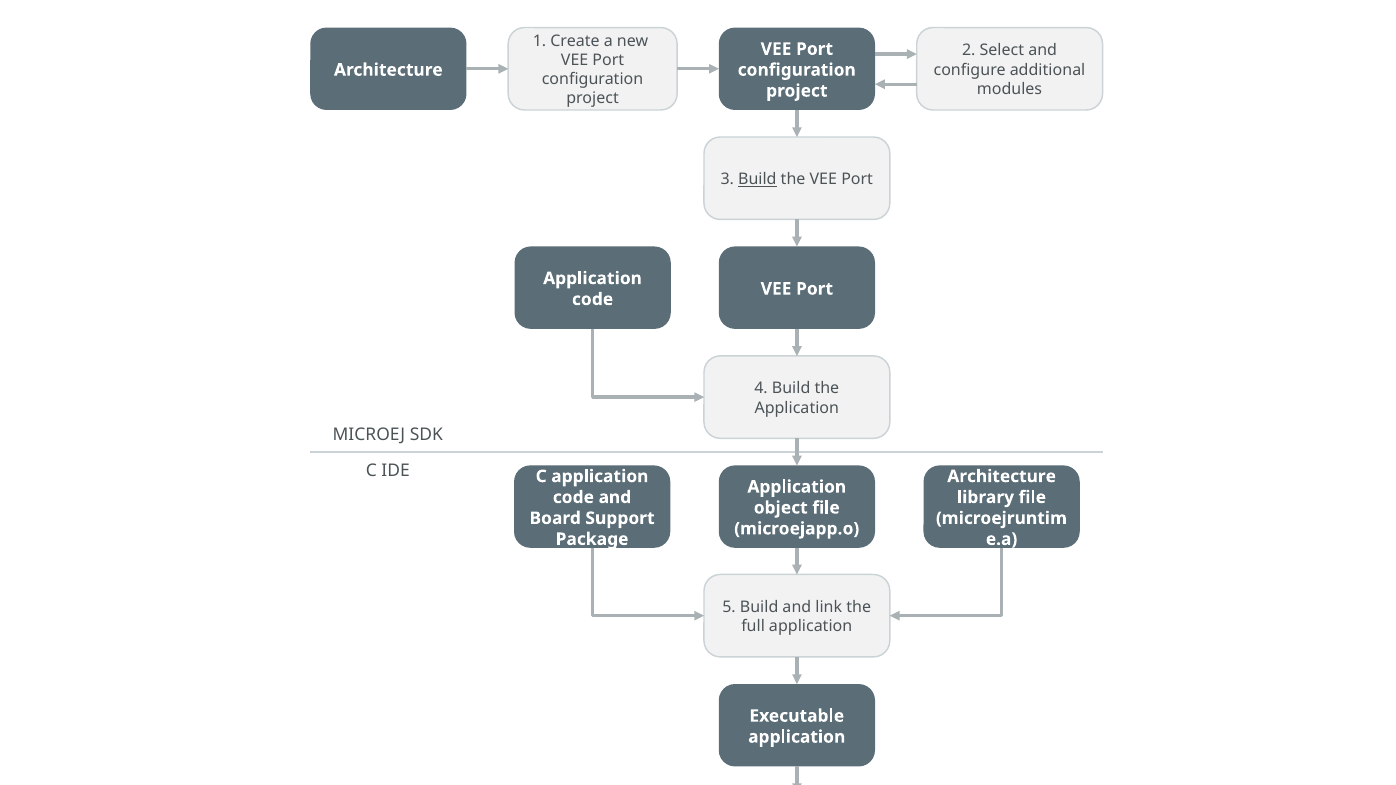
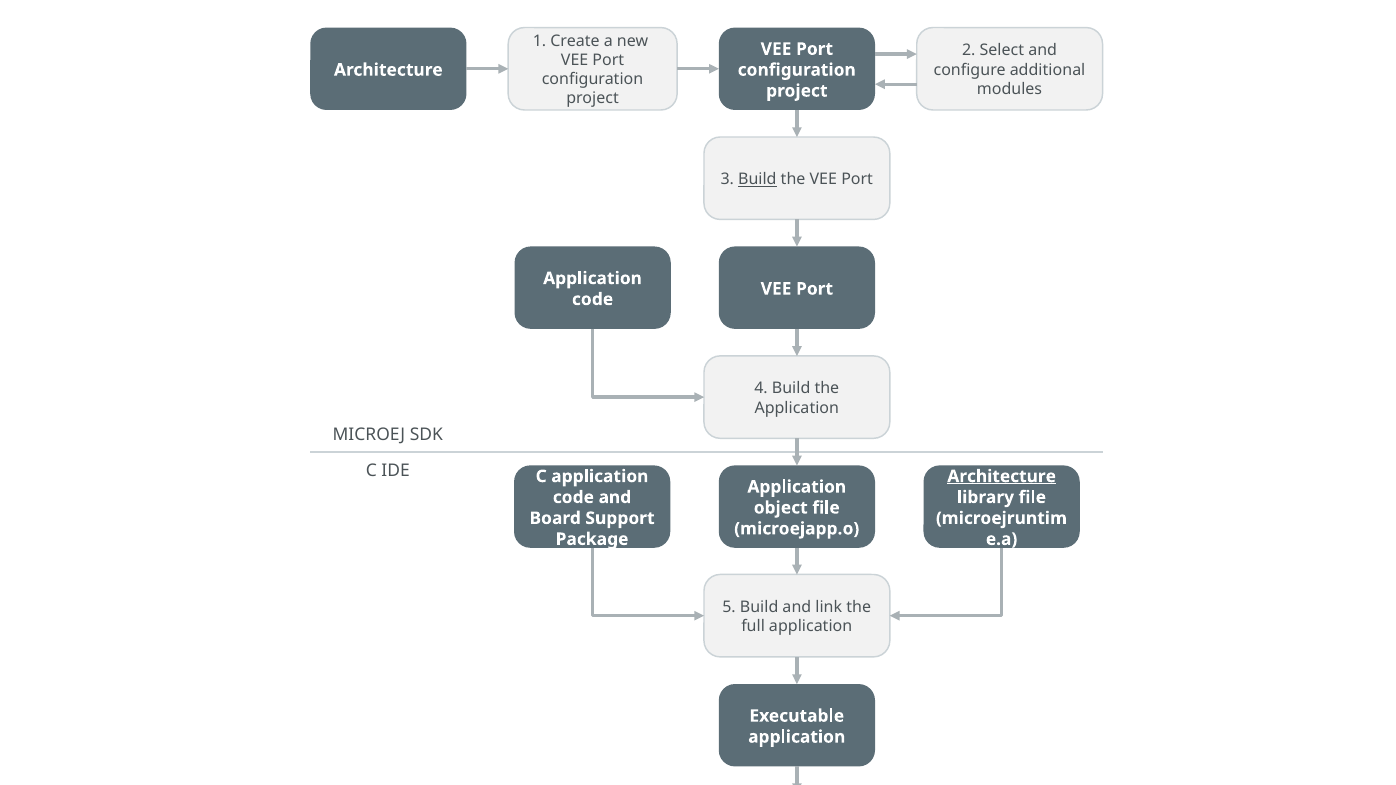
Architecture at (1002, 477) underline: none -> present
